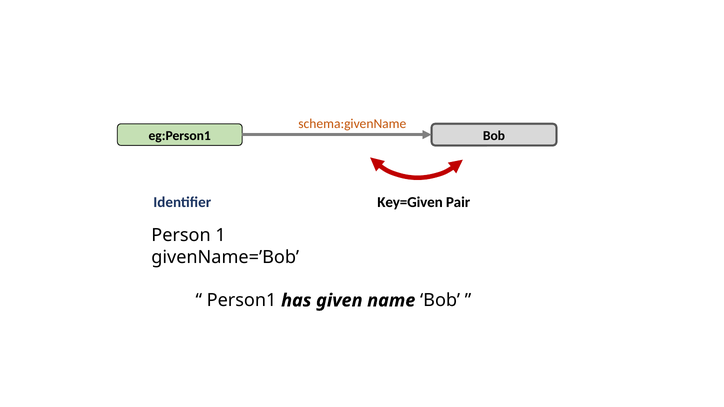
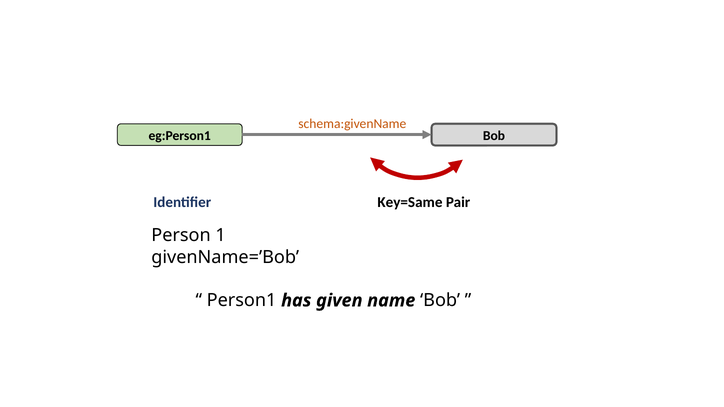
Key=Given: Key=Given -> Key=Same
